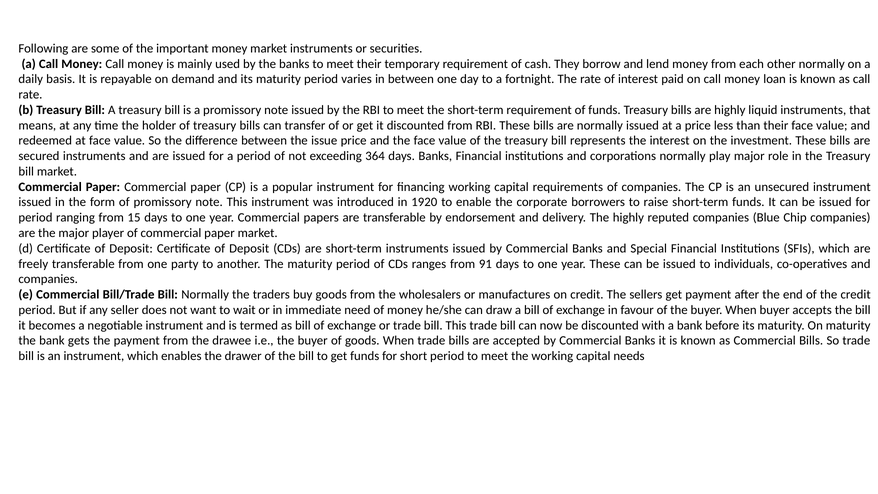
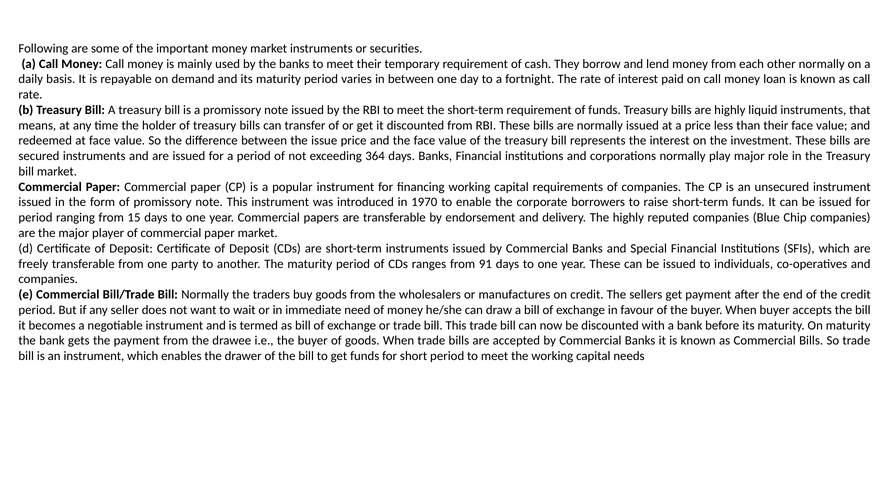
1920: 1920 -> 1970
